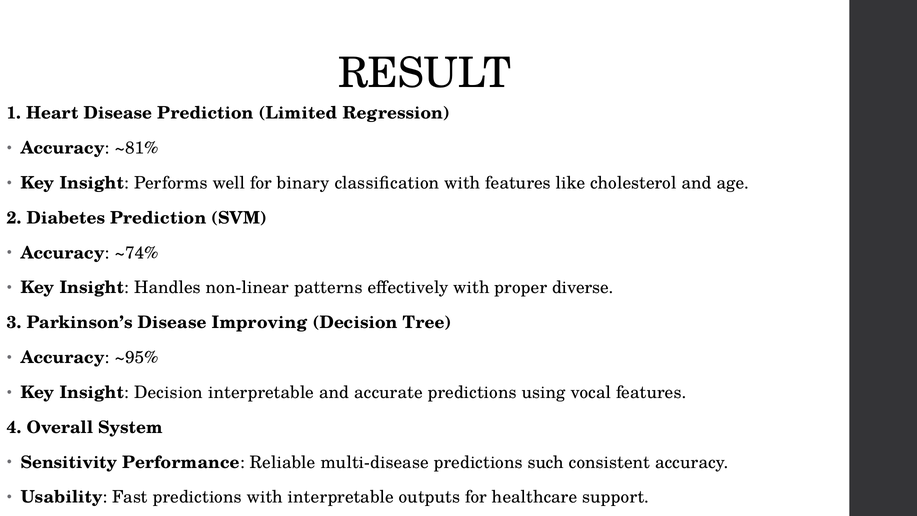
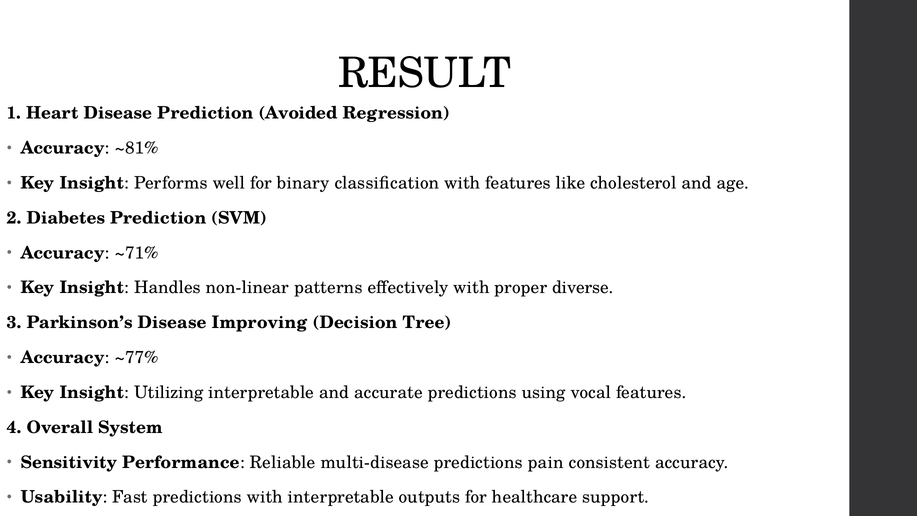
Limited: Limited -> Avoided
~74%: ~74% -> ~71%
~95%: ~95% -> ~77%
Insight Decision: Decision -> Utilizing
such: such -> pain
